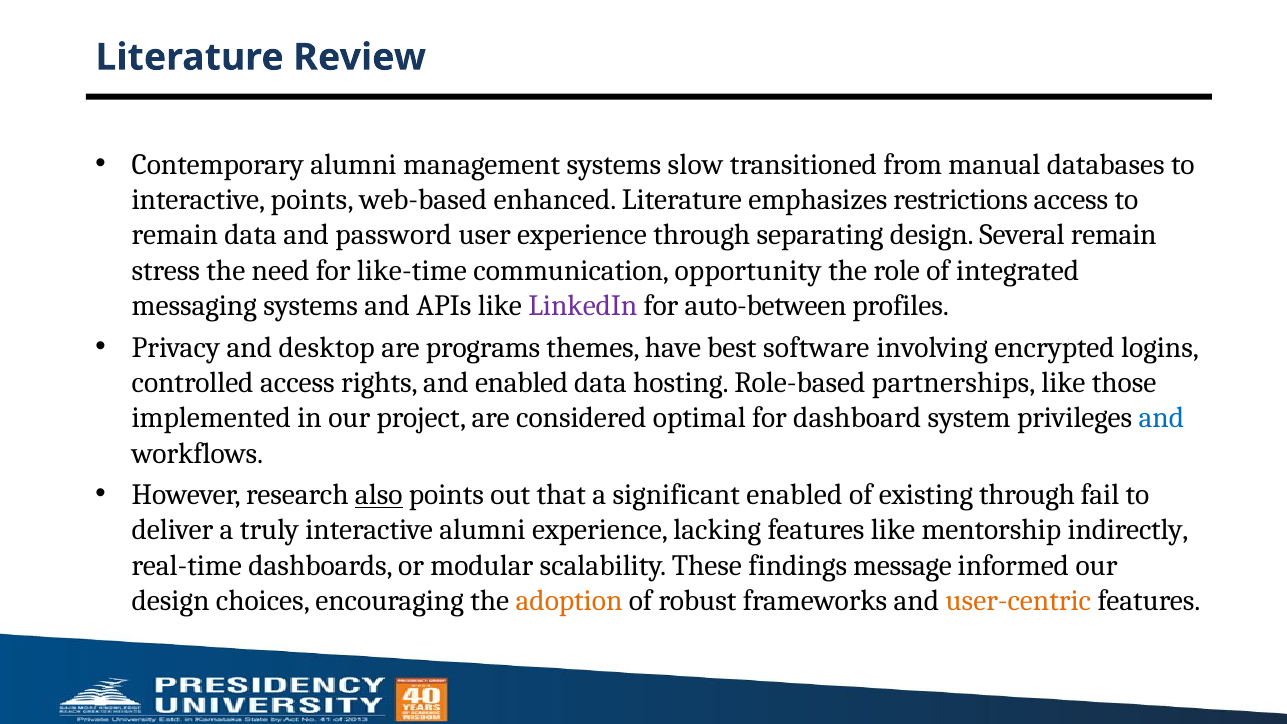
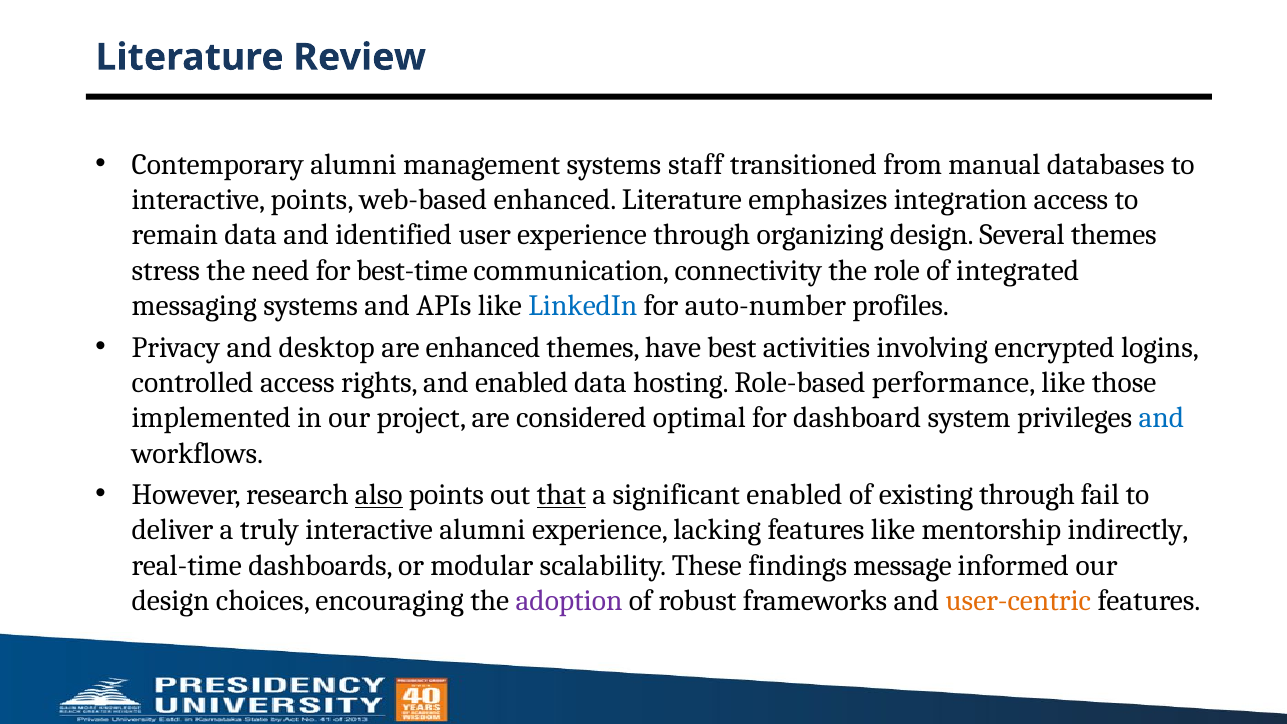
slow: slow -> staff
restrictions: restrictions -> integration
password: password -> identified
separating: separating -> organizing
Several remain: remain -> themes
like-time: like-time -> best-time
opportunity: opportunity -> connectivity
LinkedIn colour: purple -> blue
auto-between: auto-between -> auto-number
are programs: programs -> enhanced
software: software -> activities
partnerships: partnerships -> performance
that underline: none -> present
adoption colour: orange -> purple
